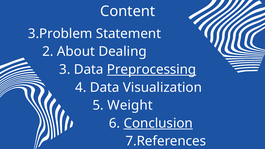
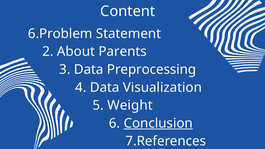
3.Problem: 3.Problem -> 6.Problem
Dealing: Dealing -> Parents
Preprocessing underline: present -> none
